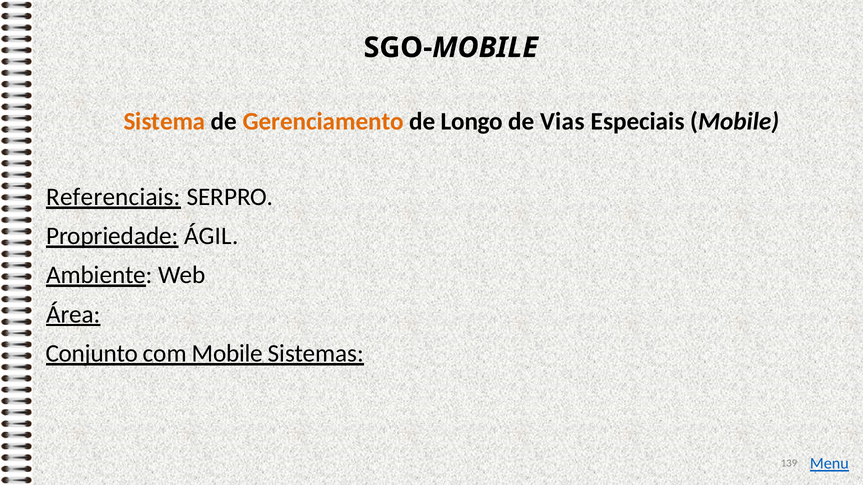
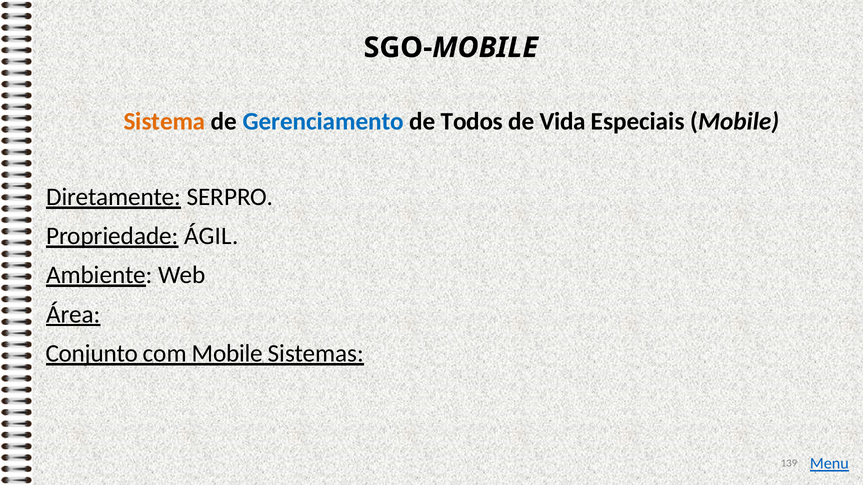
Gerenciamento colour: orange -> blue
Longo: Longo -> Todos
Vias: Vias -> Vida
Referenciais: Referenciais -> Diretamente
